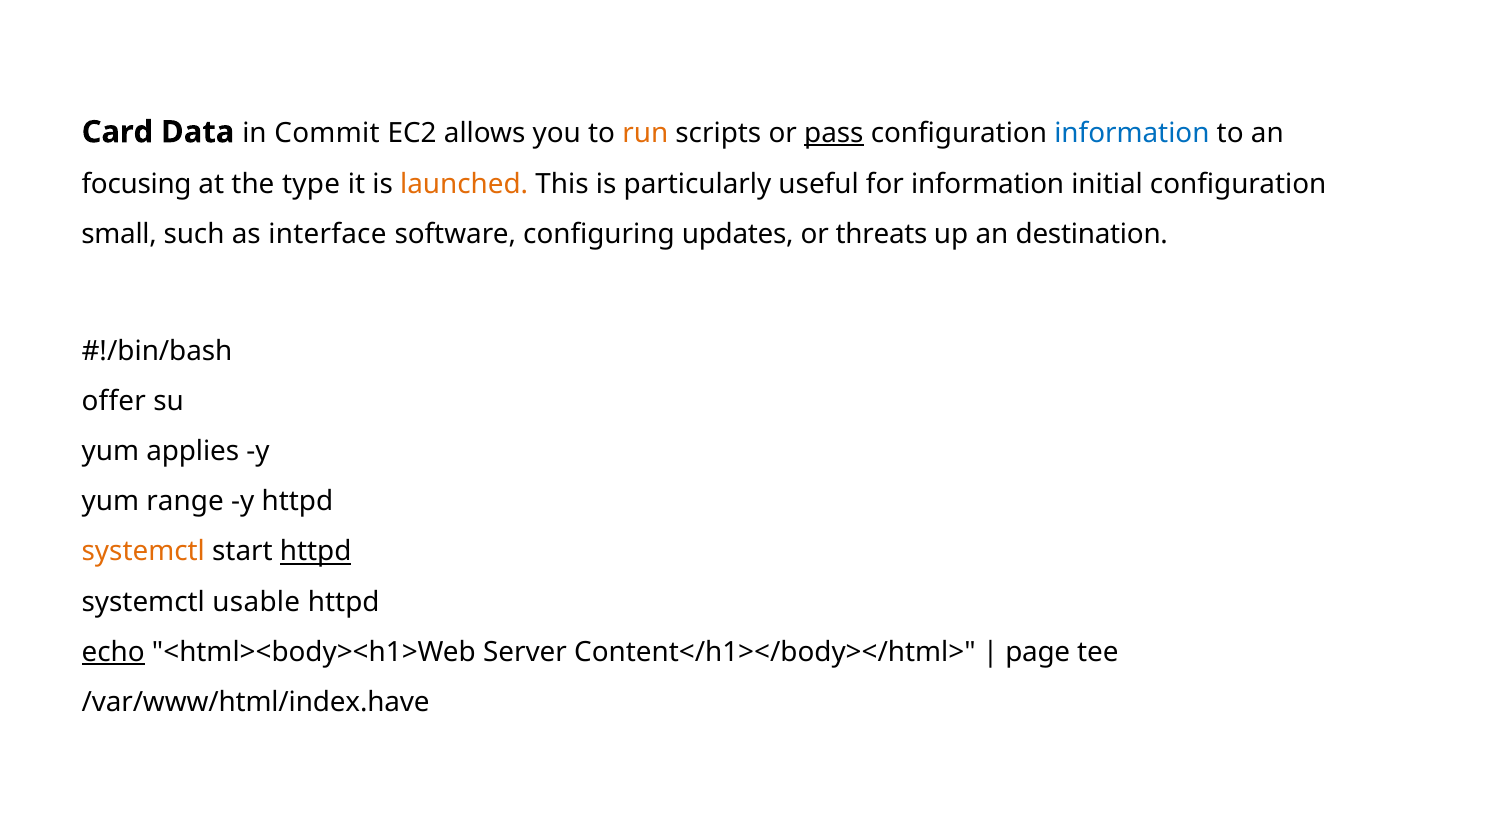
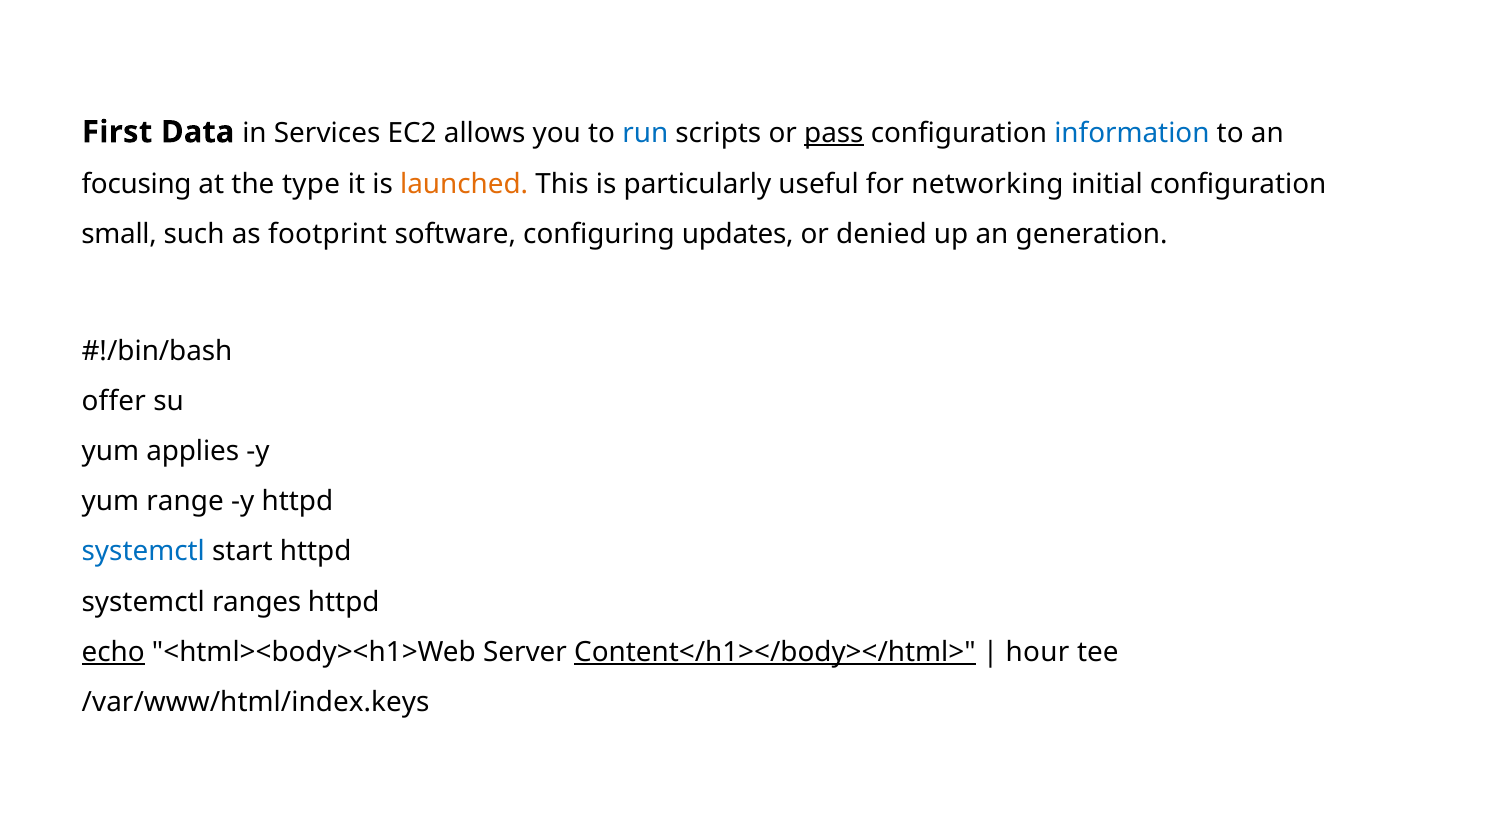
Card: Card -> First
Commit: Commit -> Services
run colour: orange -> blue
for information: information -> networking
interface: interface -> footprint
threats: threats -> denied
destination: destination -> generation
systemctl at (143, 552) colour: orange -> blue
httpd at (316, 552) underline: present -> none
usable: usable -> ranges
Content</h1></body></html> underline: none -> present
page: page -> hour
/var/www/html/index.have: /var/www/html/index.have -> /var/www/html/index.keys
